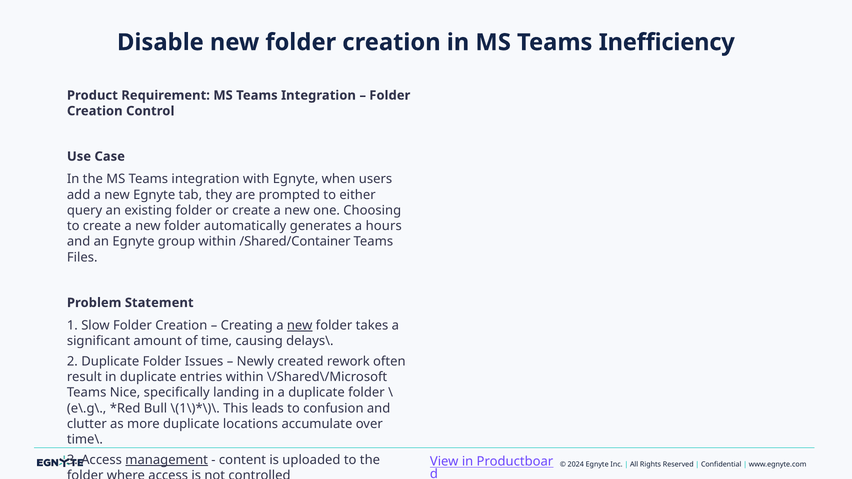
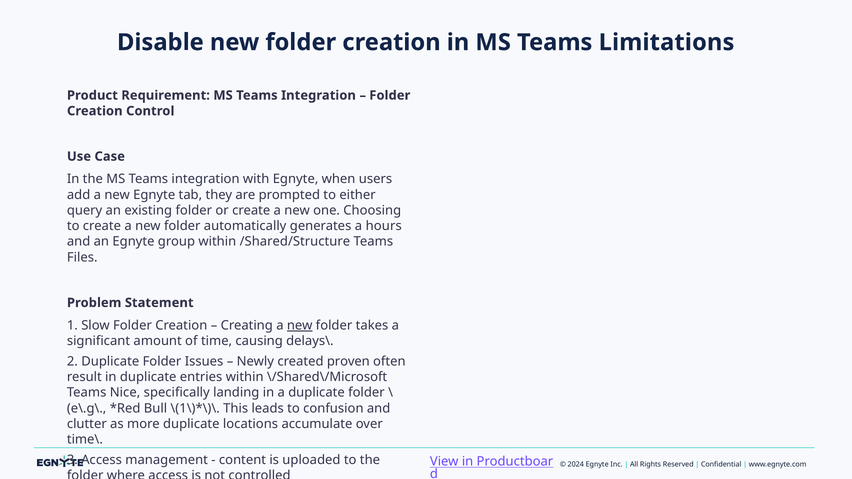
Inefficiency: Inefficiency -> Limitations
/Shared/Container: /Shared/Container -> /Shared/Structure
rework: rework -> proven
management at (167, 460) underline: present -> none
